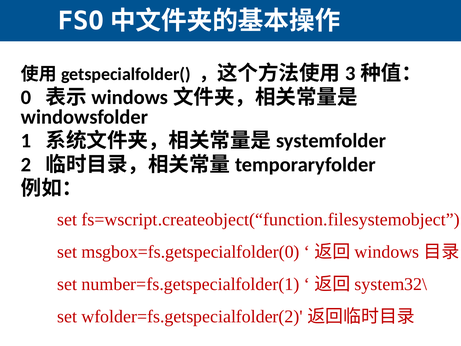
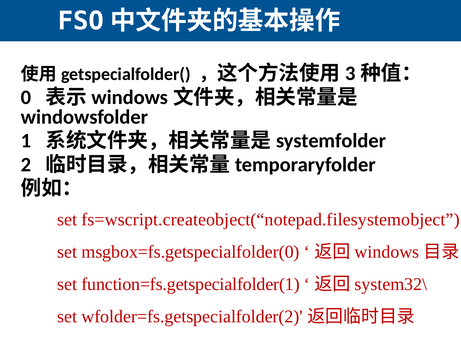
fs=wscript.createobject(“function.filesystemobject: fs=wscript.createobject(“function.filesystemobject -> fs=wscript.createobject(“notepad.filesystemobject
number=fs.getspecialfolder(1: number=fs.getspecialfolder(1 -> function=fs.getspecialfolder(1
